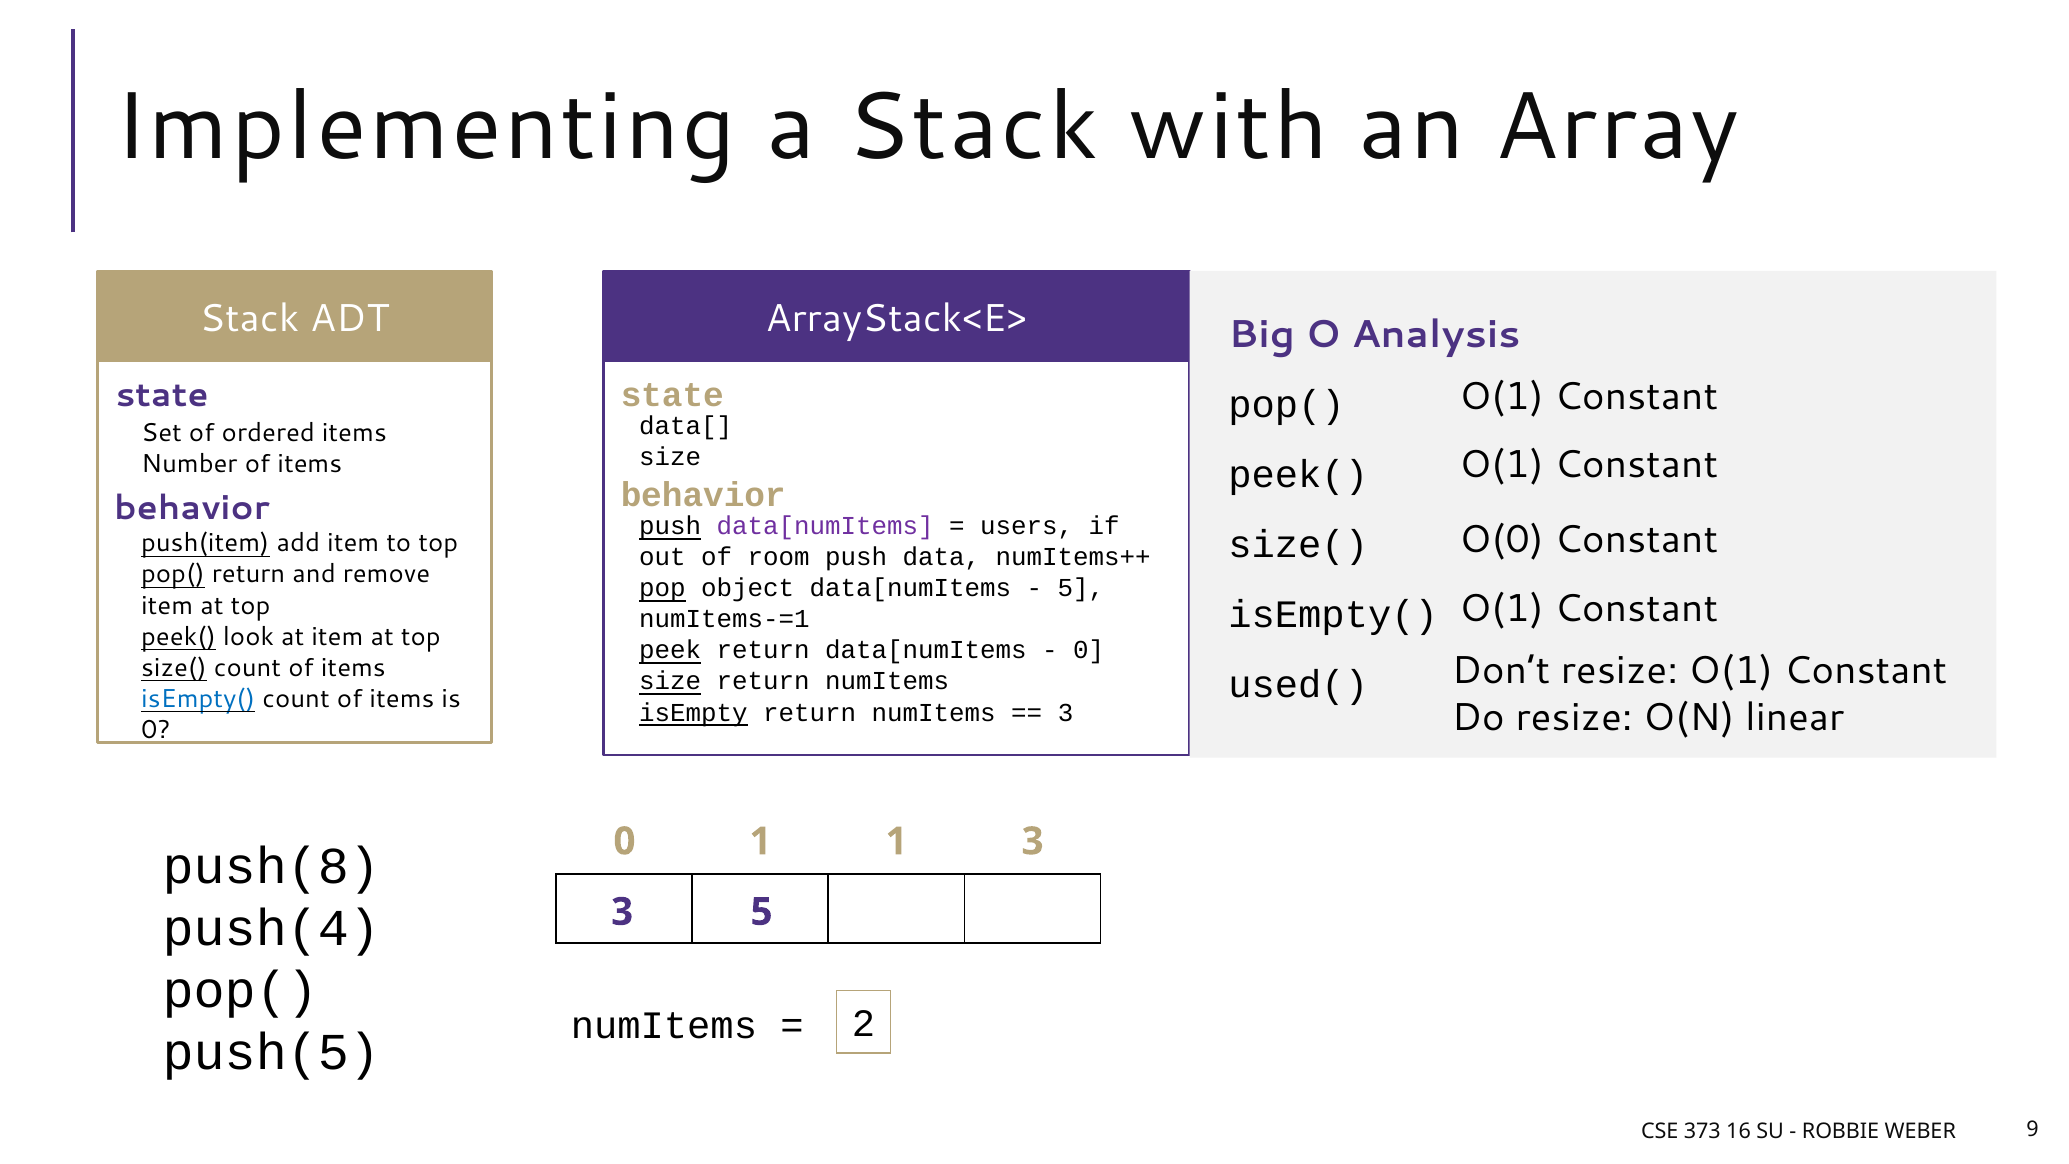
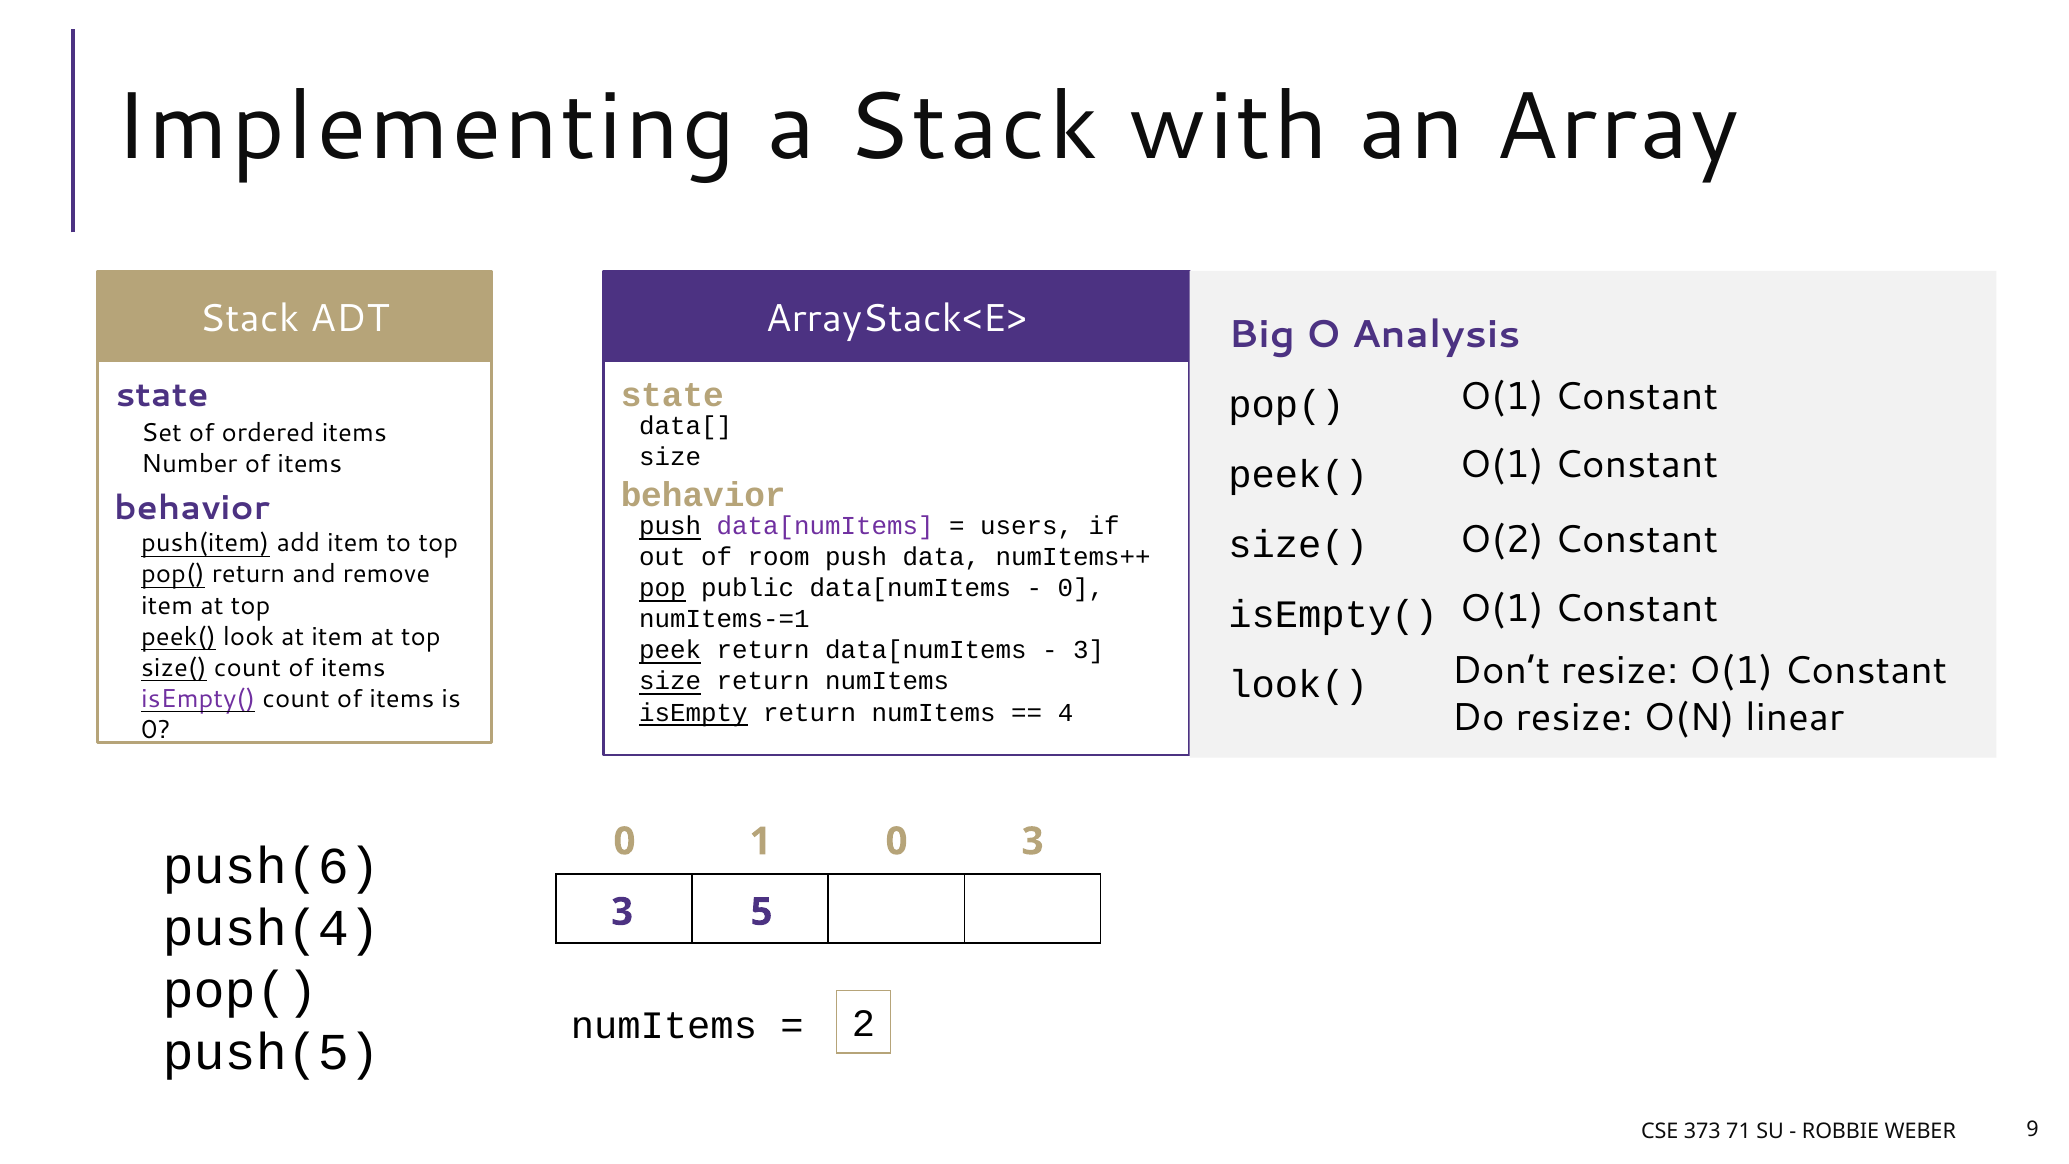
O(0: O(0 -> O(2
object: object -> public
5 at (1081, 588): 5 -> 0
0 at (1089, 650): 0 -> 3
used(: used( -> look(
isEmpty( at (198, 698) colour: blue -> purple
3 at (1066, 712): 3 -> 4
1 1: 1 -> 0
push(8: push(8 -> push(6
16: 16 -> 71
